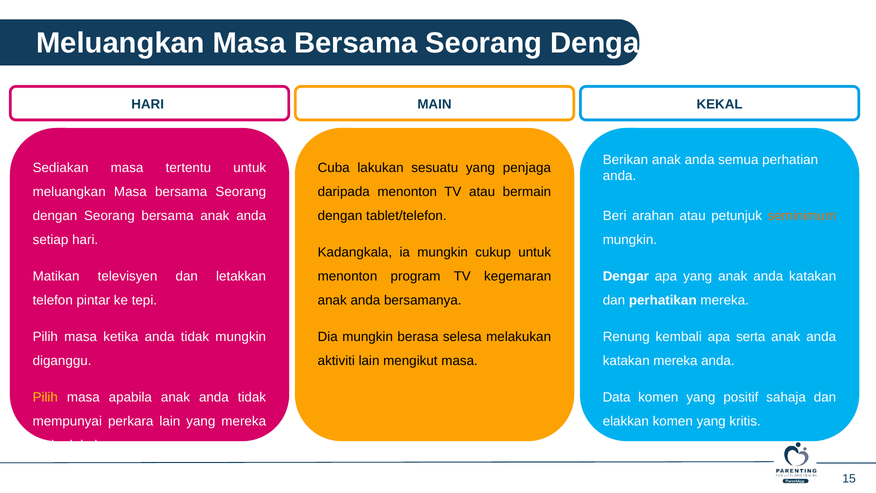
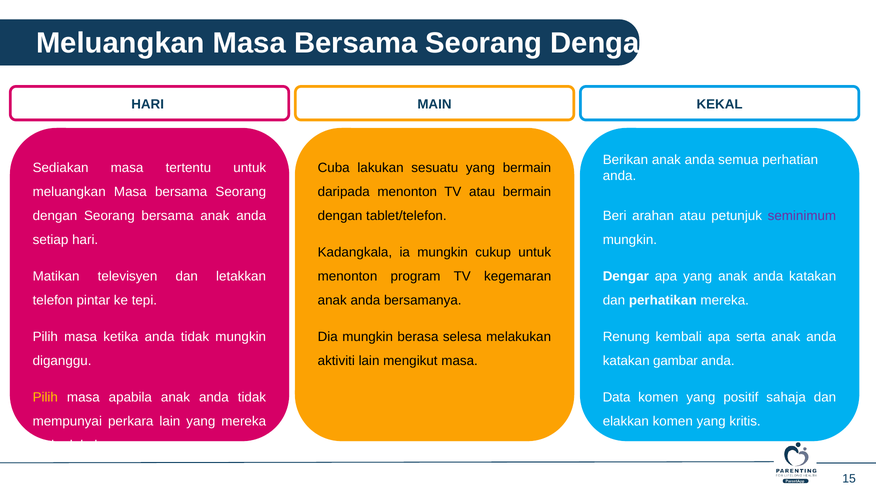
yang penjaga: penjaga -> bermain
seminimum colour: orange -> purple
katakan mereka: mereka -> gambar
